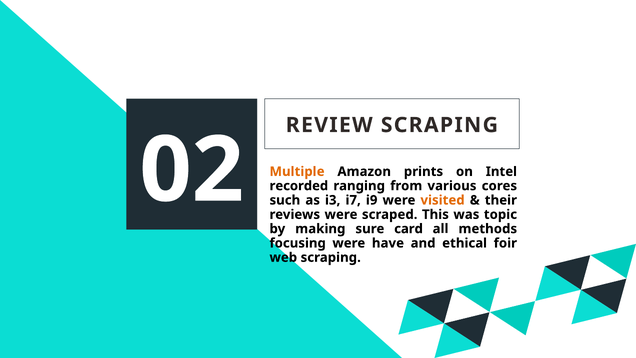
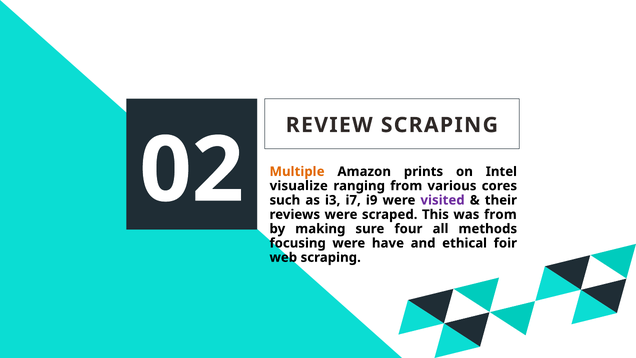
recorded: recorded -> visualize
visited colour: orange -> purple
was topic: topic -> from
card: card -> four
